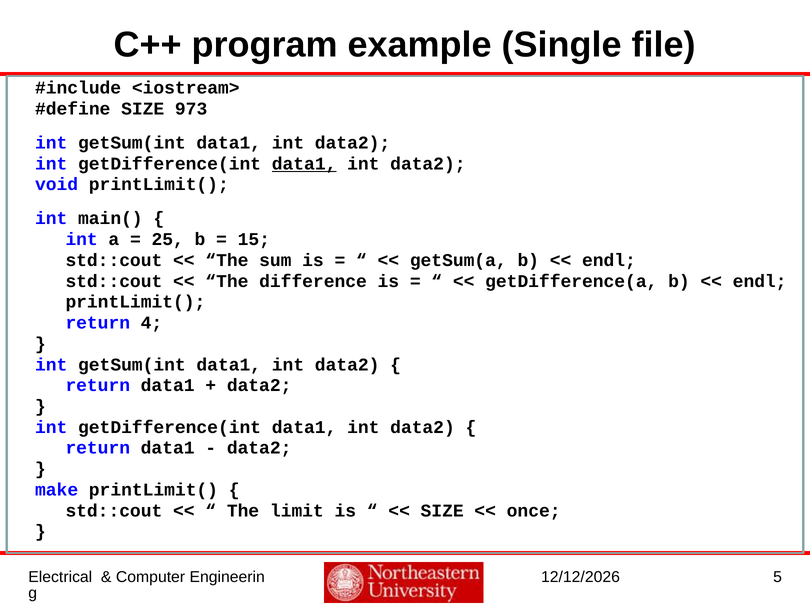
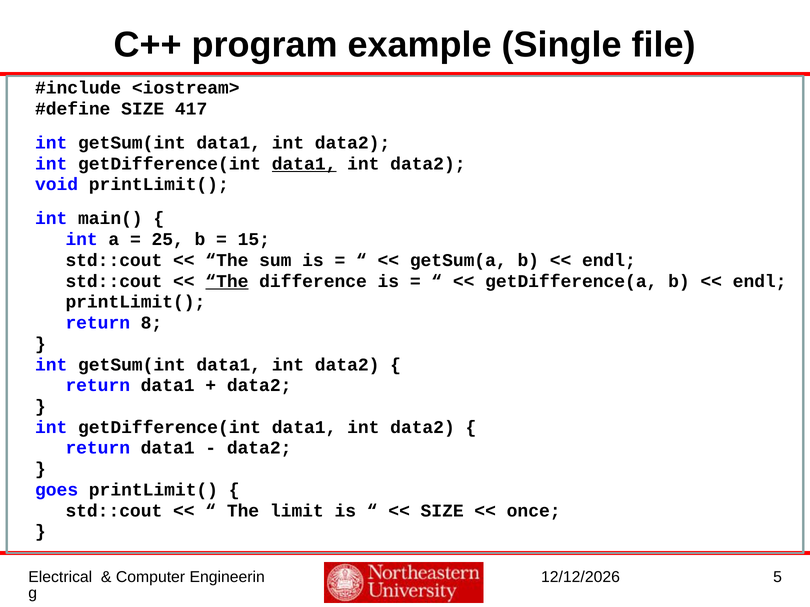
973: 973 -> 417
The at (227, 281) underline: none -> present
4: 4 -> 8
make: make -> goes
